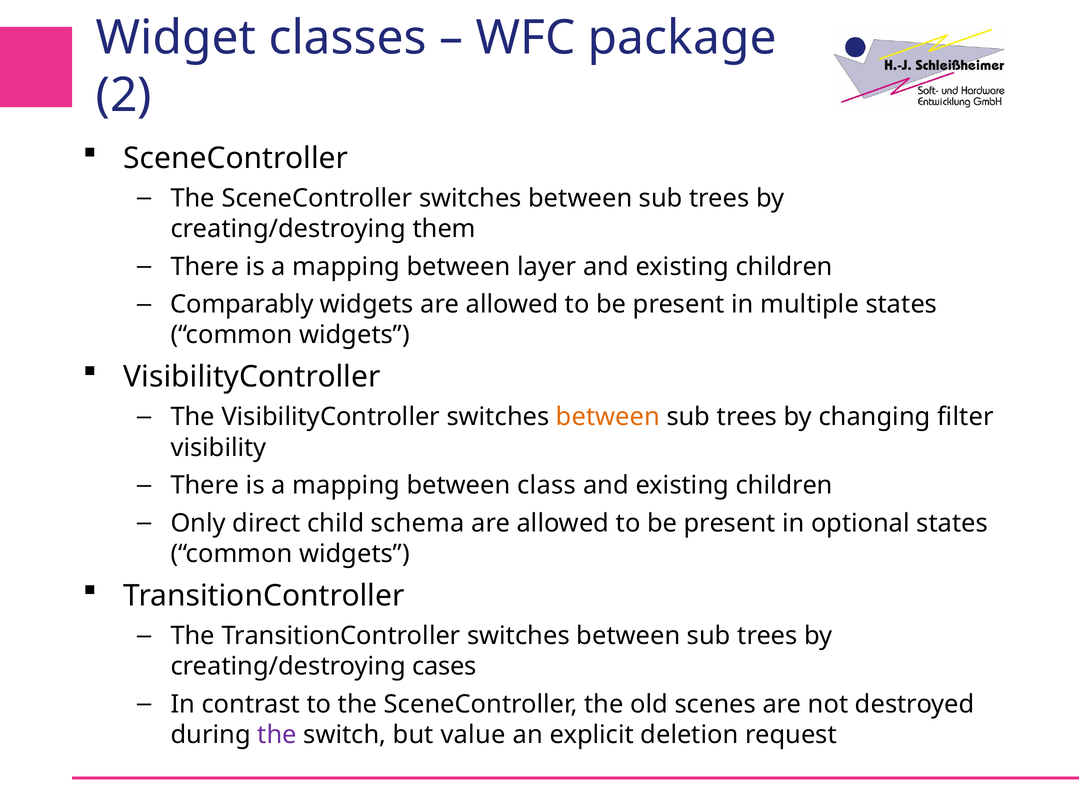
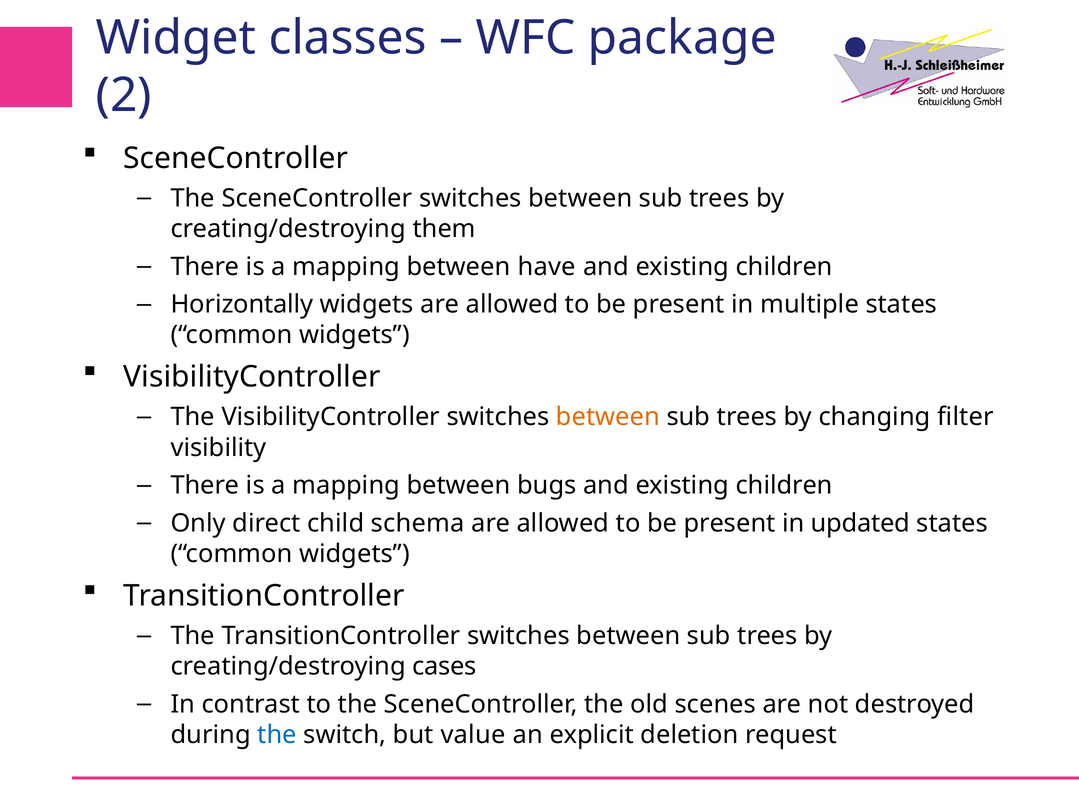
layer: layer -> have
Comparably: Comparably -> Horizontally
class: class -> bugs
optional: optional -> updated
the at (277, 735) colour: purple -> blue
